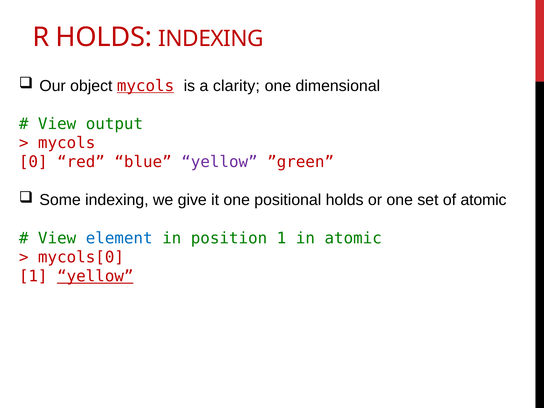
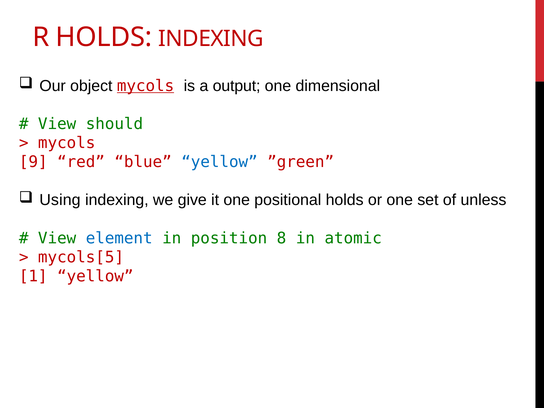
clarity: clarity -> output
output: output -> should
0: 0 -> 9
yellow at (219, 162) colour: purple -> blue
Some: Some -> Using
of atomic: atomic -> unless
position 1: 1 -> 8
mycols[0: mycols[0 -> mycols[5
yellow at (95, 276) underline: present -> none
